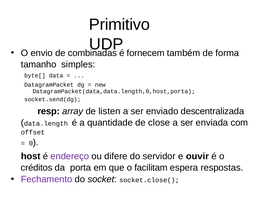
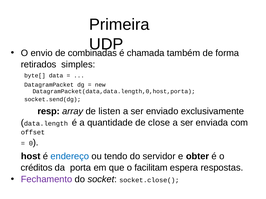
Primitivo: Primitivo -> Primeira
fornecem: fornecem -> chamada
tamanho: tamanho -> retirados
descentralizada: descentralizada -> exclusivamente
endereço colour: purple -> blue
difere: difere -> tendo
ouvir: ouvir -> obter
